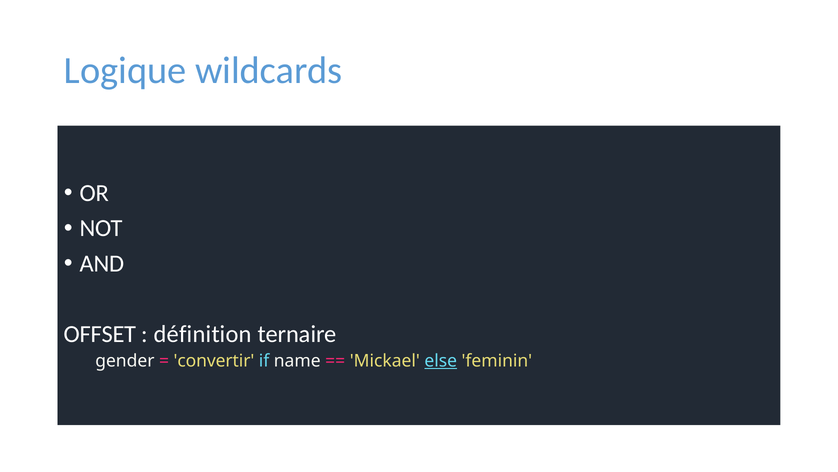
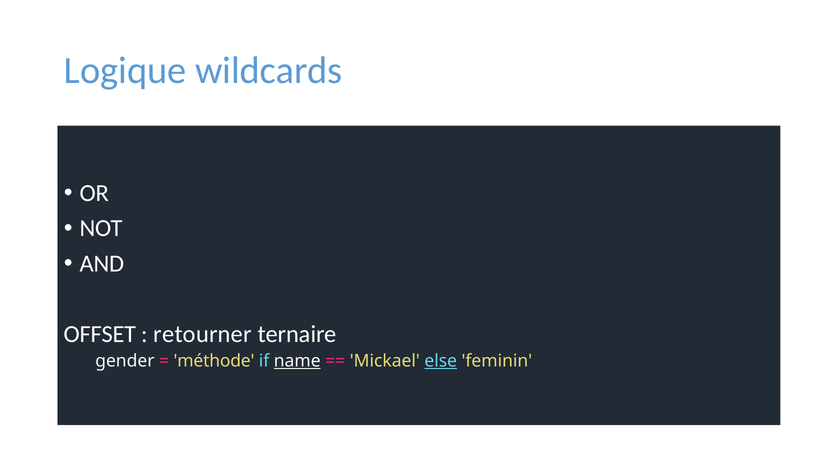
définition: définition -> retourner
convertir: convertir -> méthode
name underline: none -> present
